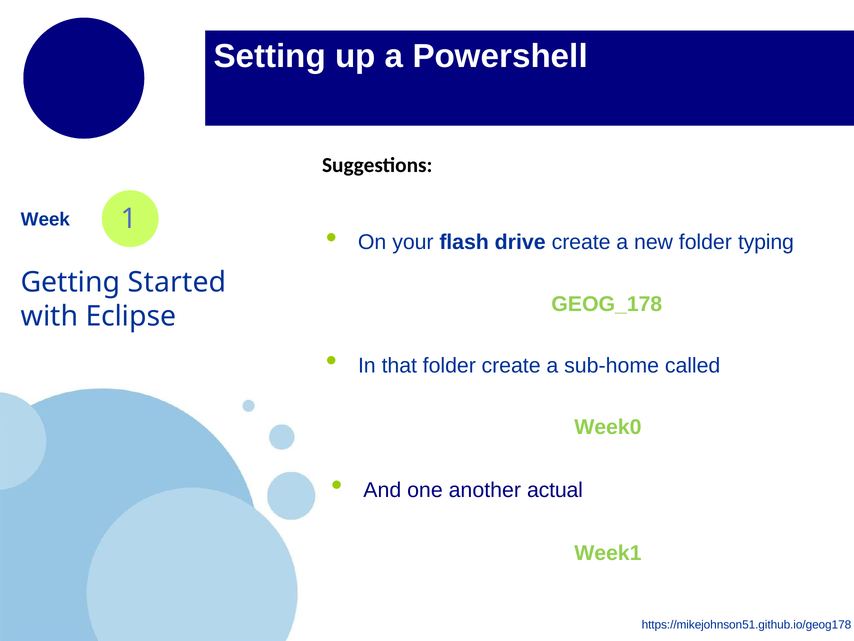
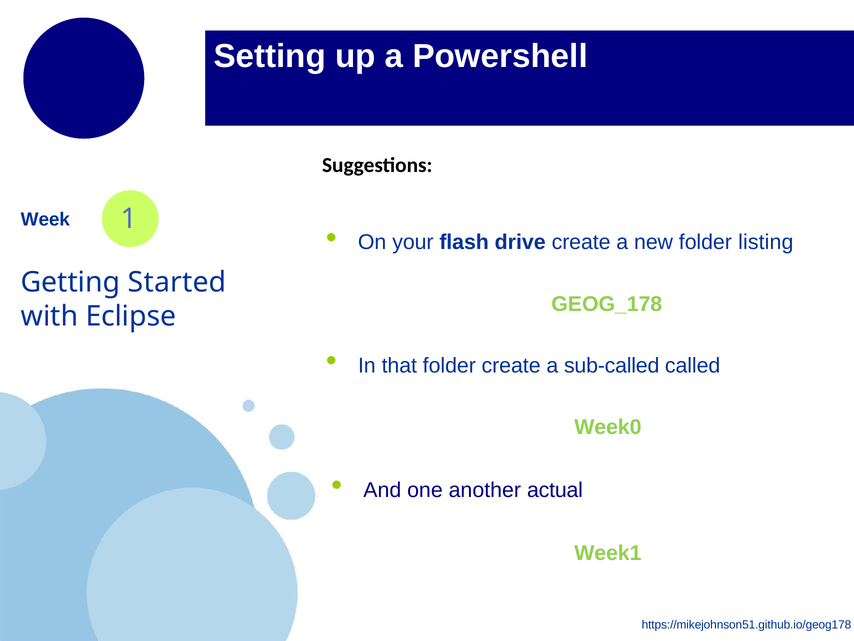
typing: typing -> listing
sub-home: sub-home -> sub-called
